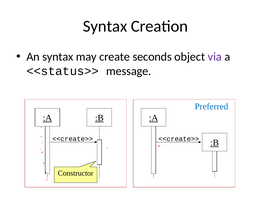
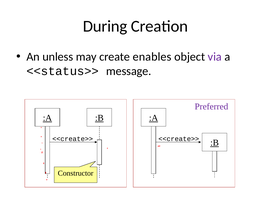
Syntax at (105, 26): Syntax -> During
An syntax: syntax -> unless
seconds: seconds -> enables
Preferred colour: blue -> purple
